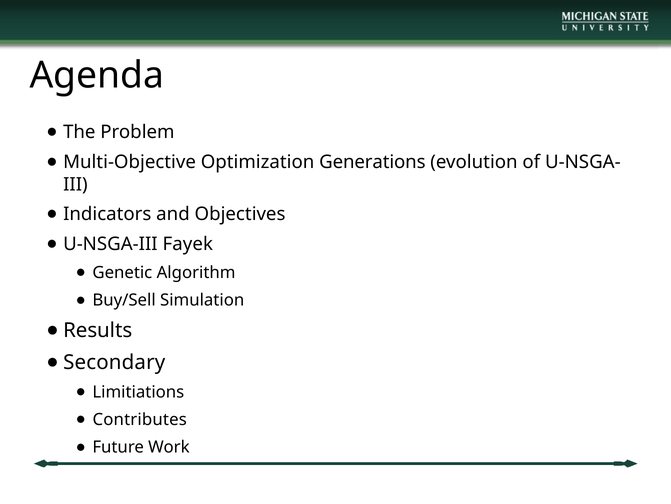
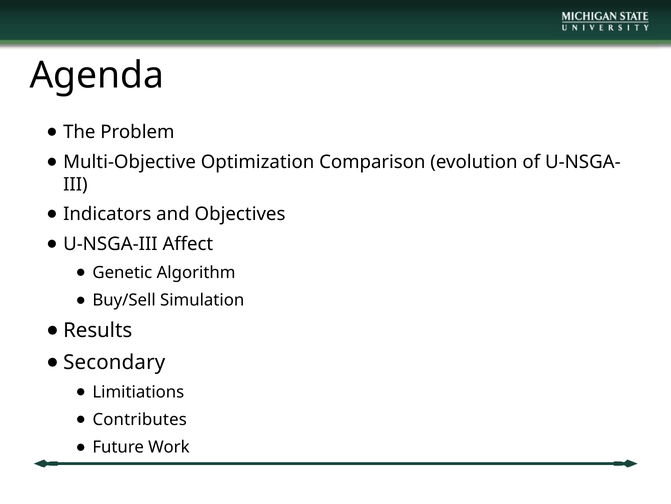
Generations: Generations -> Comparison
Fayek: Fayek -> Affect
